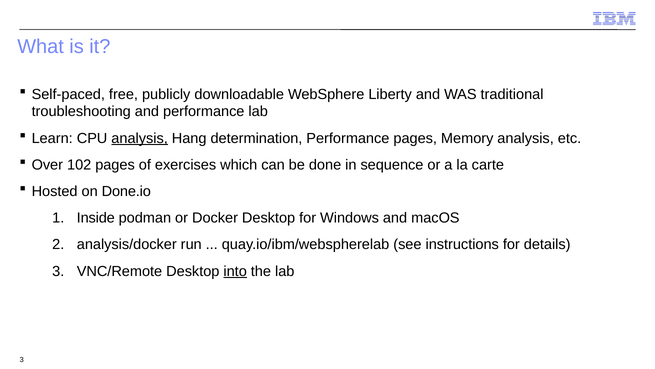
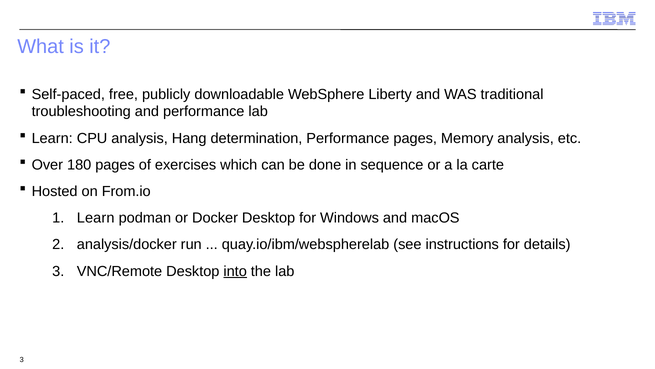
analysis at (140, 138) underline: present -> none
102: 102 -> 180
Done.io: Done.io -> From.io
Inside at (96, 218): Inside -> Learn
